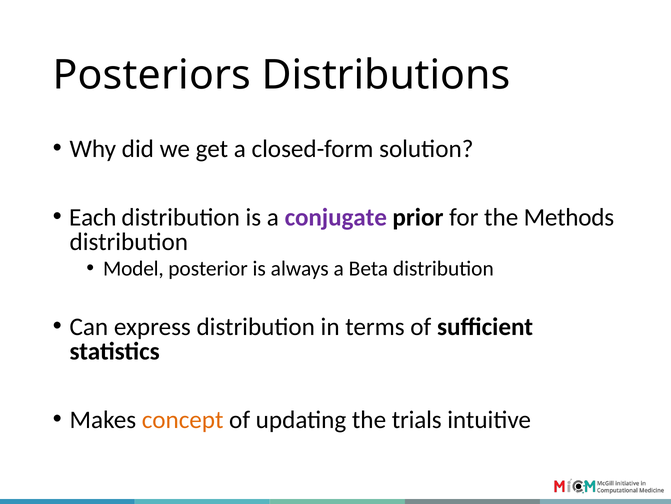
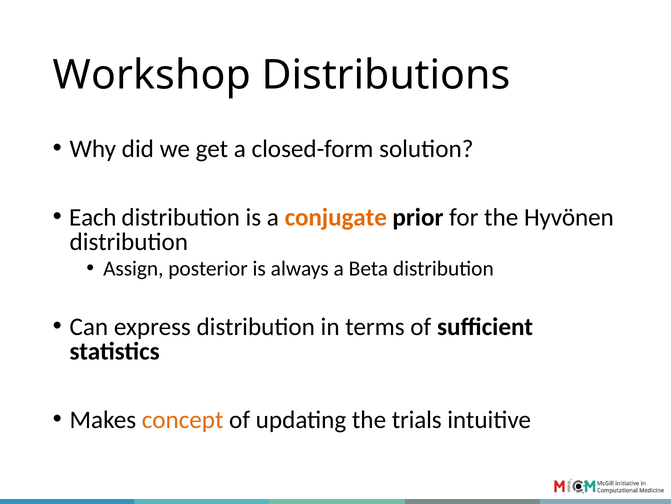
Posteriors: Posteriors -> Workshop
conjugate colour: purple -> orange
Methods: Methods -> Hyvönen
Model: Model -> Assign
